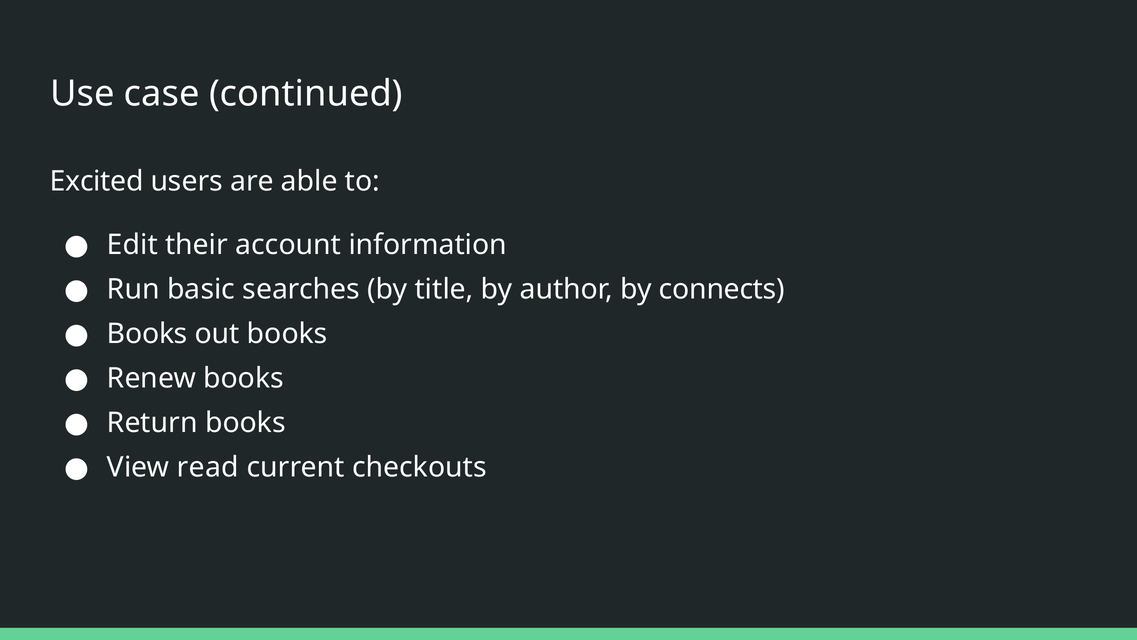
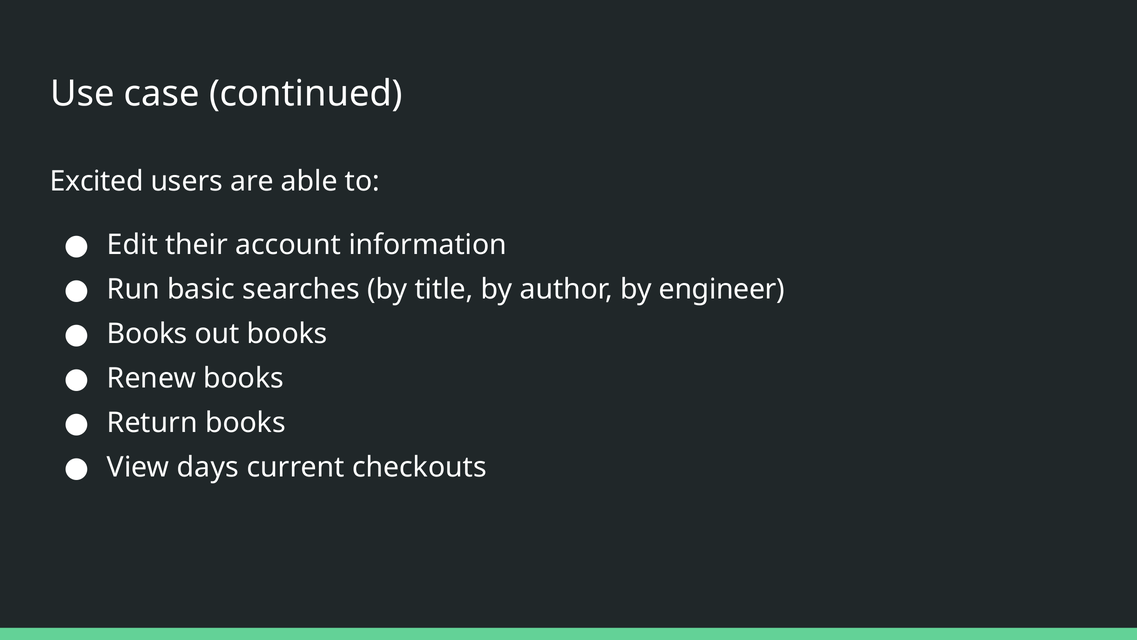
connects: connects -> engineer
read: read -> days
